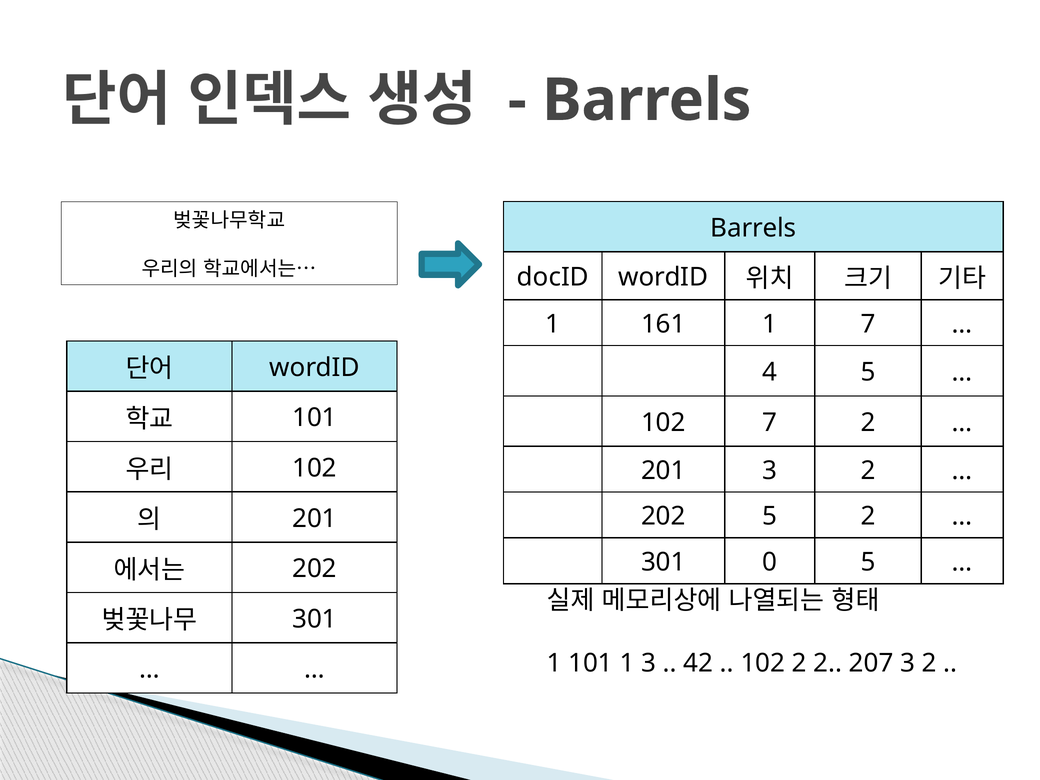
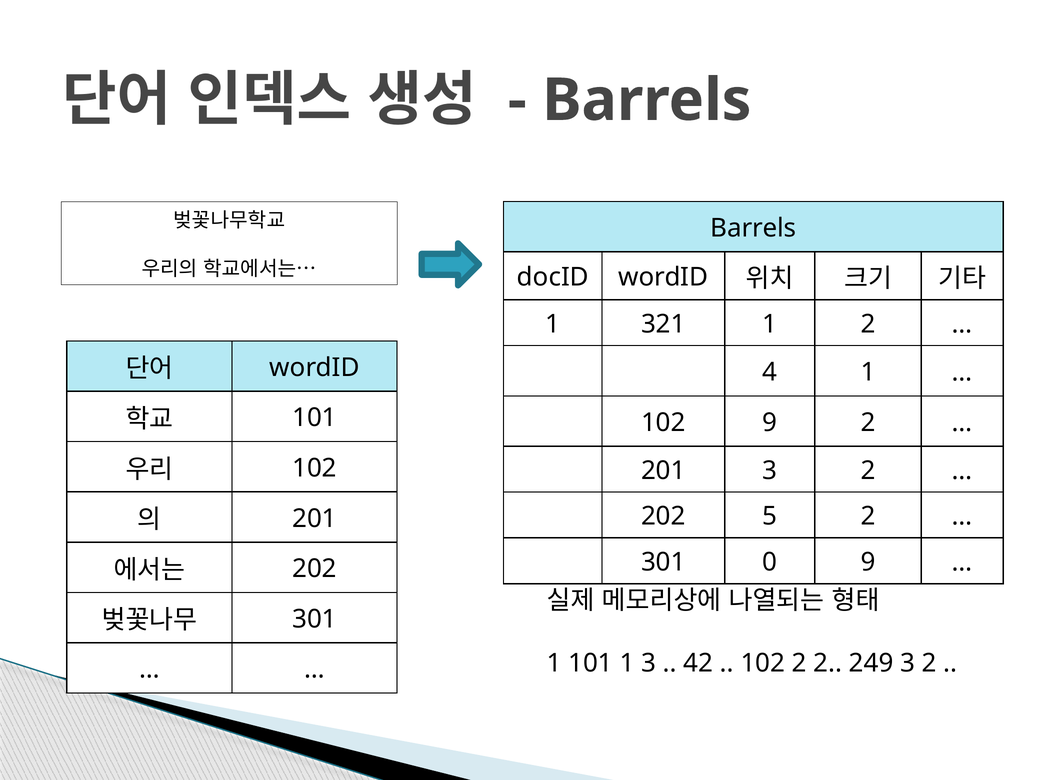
161: 161 -> 321
1 7: 7 -> 2
4 5: 5 -> 1
102 7: 7 -> 9
0 5: 5 -> 9
207: 207 -> 249
